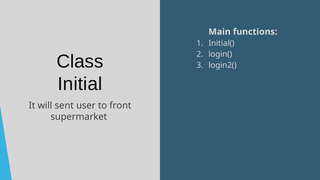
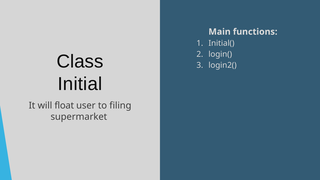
sent: sent -> float
front: front -> filing
